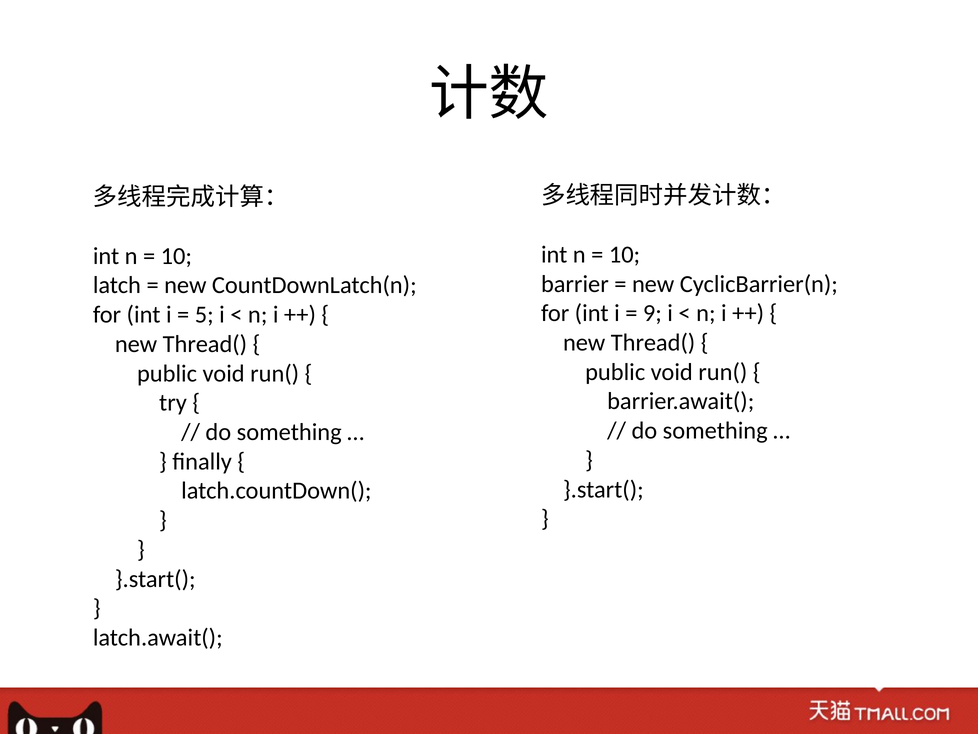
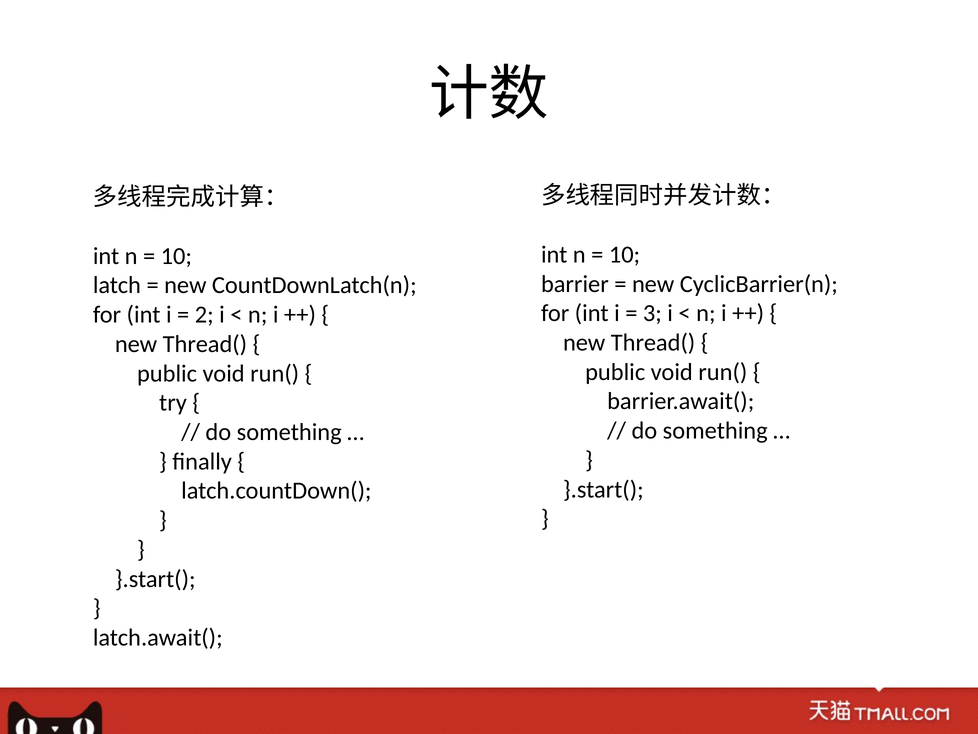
9: 9 -> 3
5: 5 -> 2
